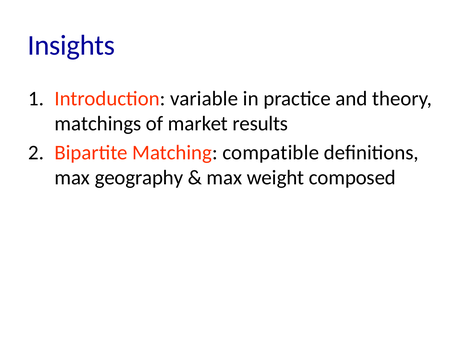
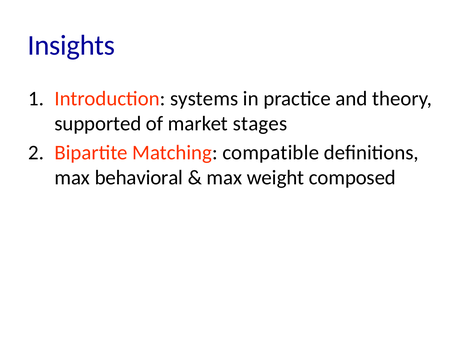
variable: variable -> systems
matchings: matchings -> supported
results: results -> stages
geography: geography -> behavioral
